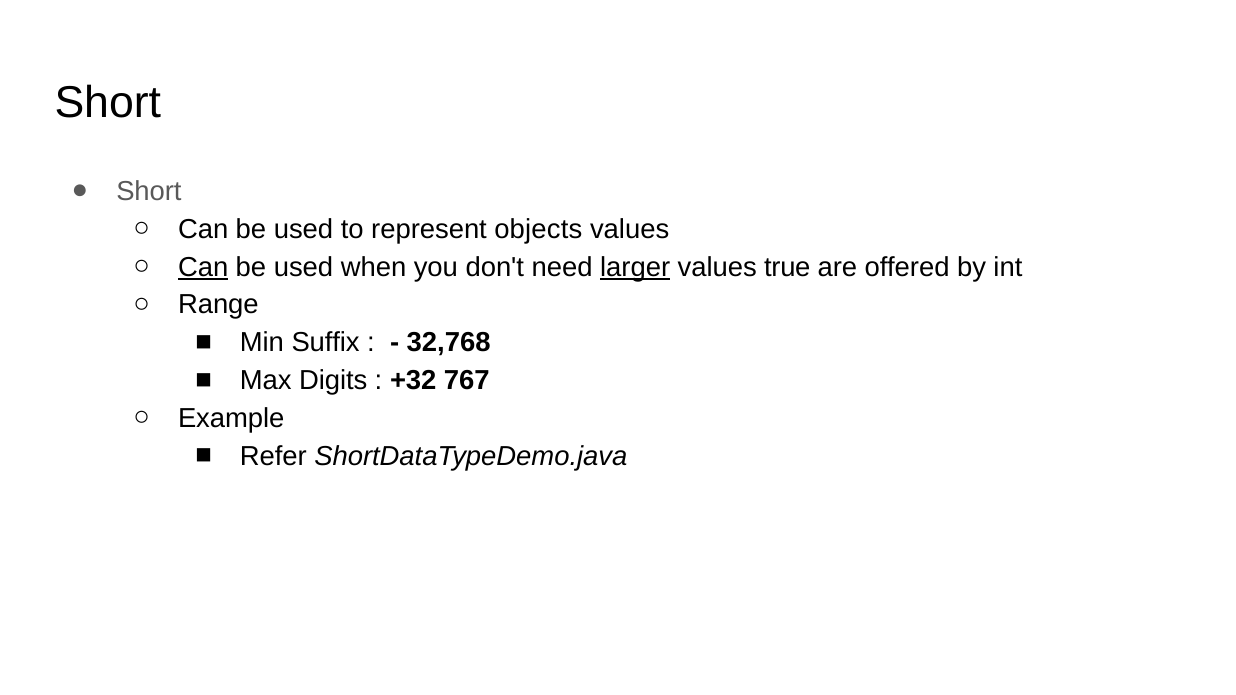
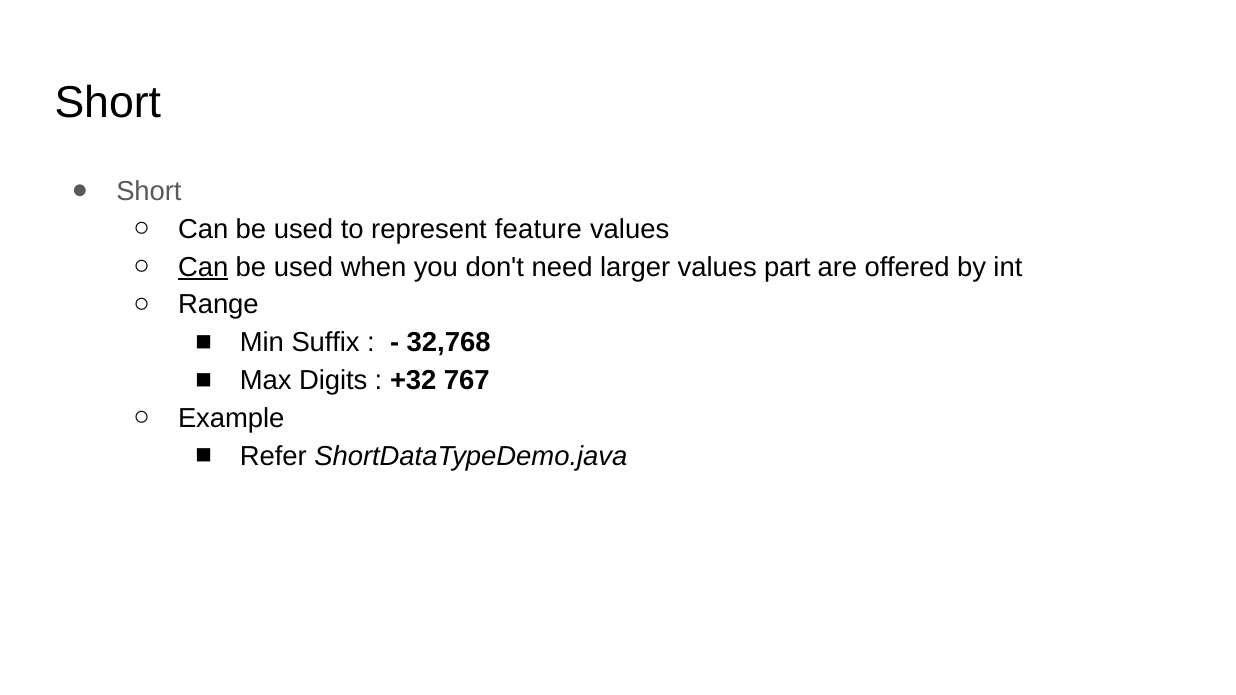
objects: objects -> feature
larger underline: present -> none
true: true -> part
